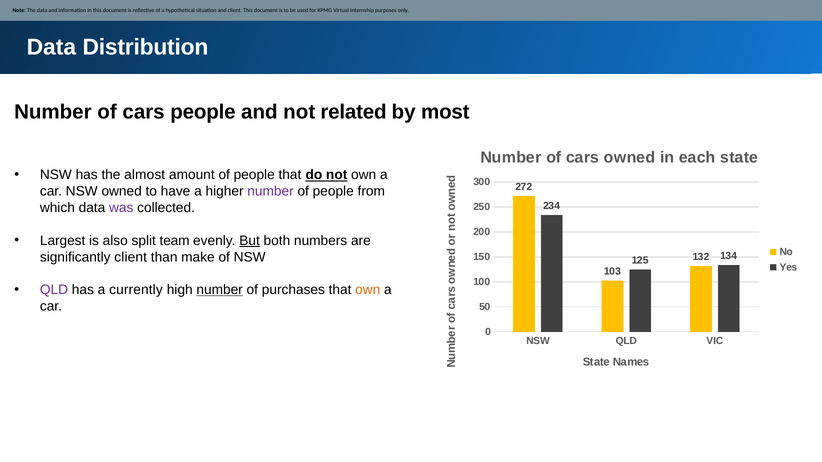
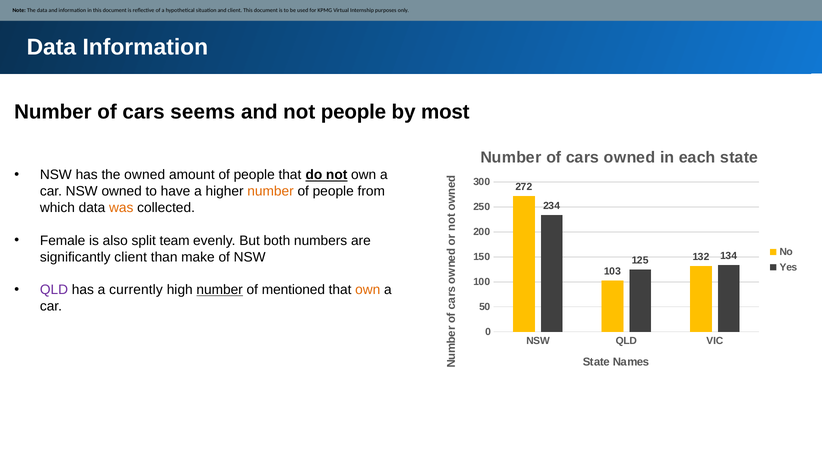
Data Distribution: Distribution -> Information
cars people: people -> seems
not related: related -> people
the almost: almost -> owned
number at (271, 192) colour: purple -> orange
was colour: purple -> orange
Largest: Largest -> Female
But underline: present -> none
purchases: purchases -> mentioned
